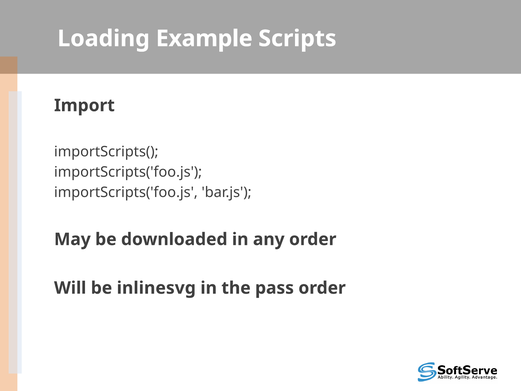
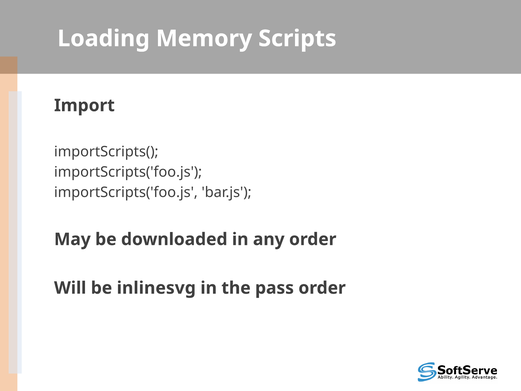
Example: Example -> Memory
